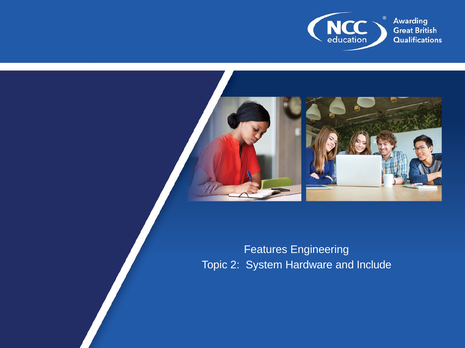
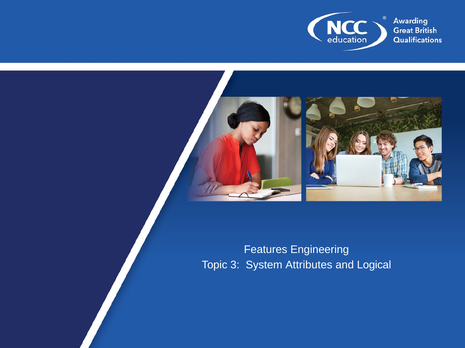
2: 2 -> 3
Hardware: Hardware -> Attributes
Include: Include -> Logical
